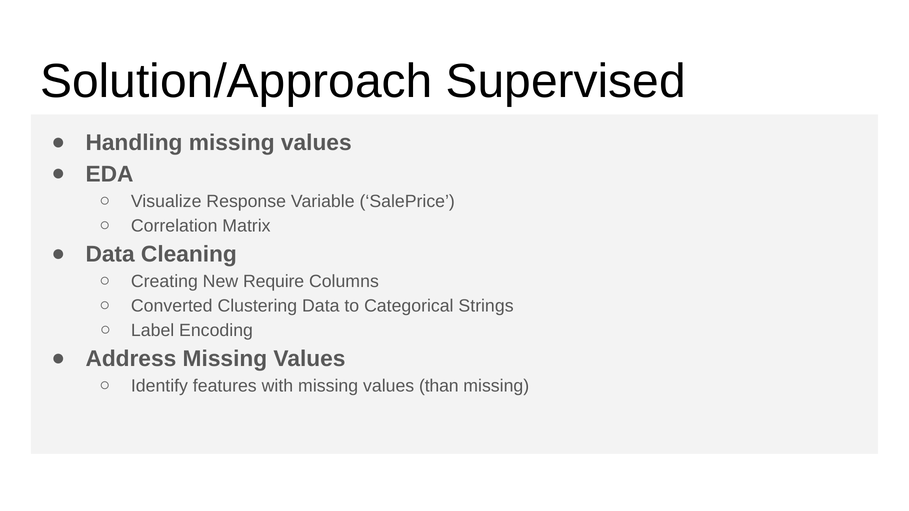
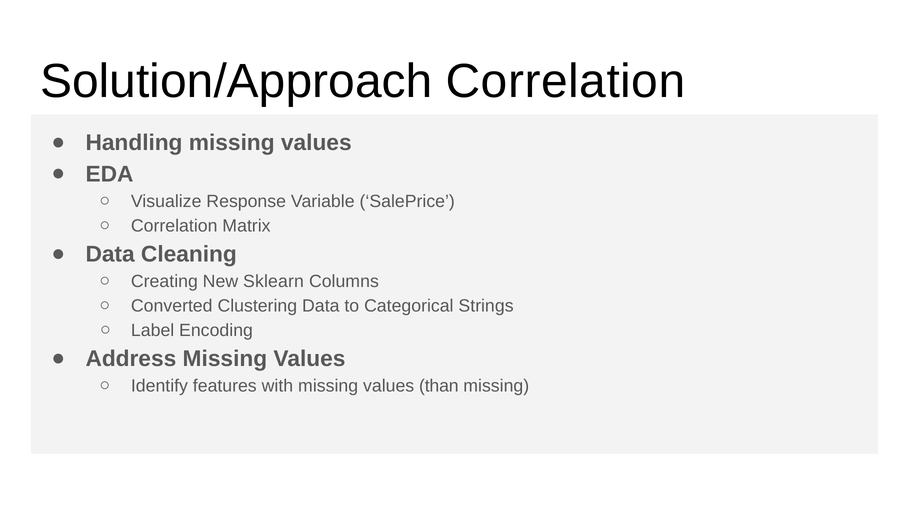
Solution/Approach Supervised: Supervised -> Correlation
Require: Require -> Sklearn
